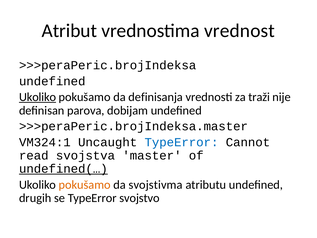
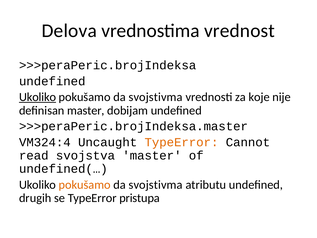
Atribut: Atribut -> Delova
definisanja at (156, 97): definisanja -> svojstivma
traži: traži -> koje
definisan parova: parova -> master
VM324:1: VM324:1 -> VM324:4
TypeError at (181, 142) colour: blue -> orange
undefined(… underline: present -> none
svojstvo: svojstvo -> pristupa
